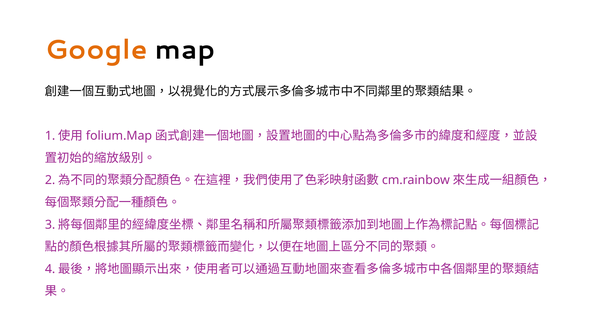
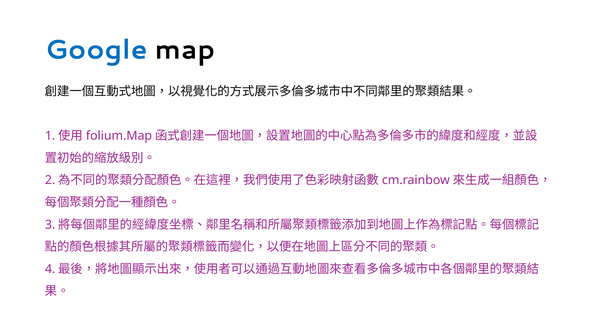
Google colour: orange -> blue
